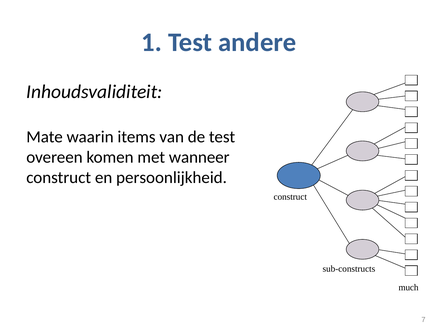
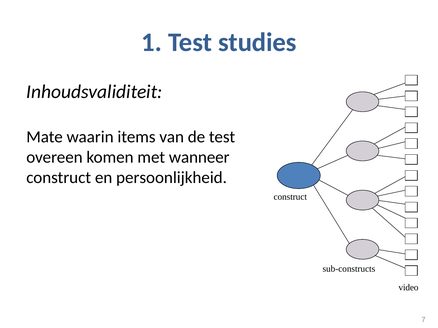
andere: andere -> studies
much: much -> video
